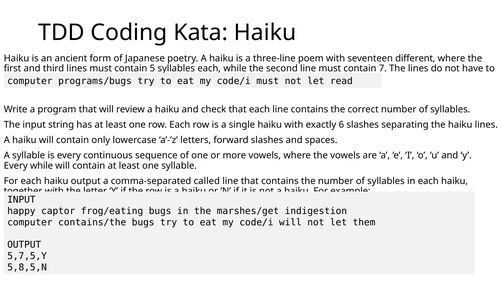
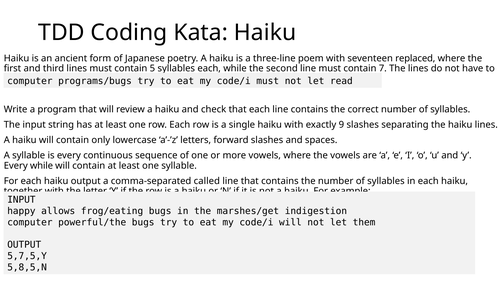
different: different -> replaced
6: 6 -> 9
captor: captor -> allows
contains/the: contains/the -> powerful/the
